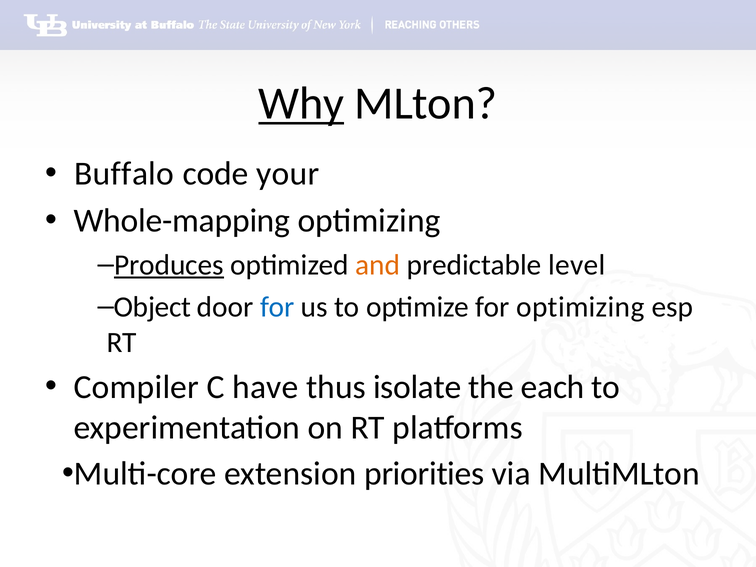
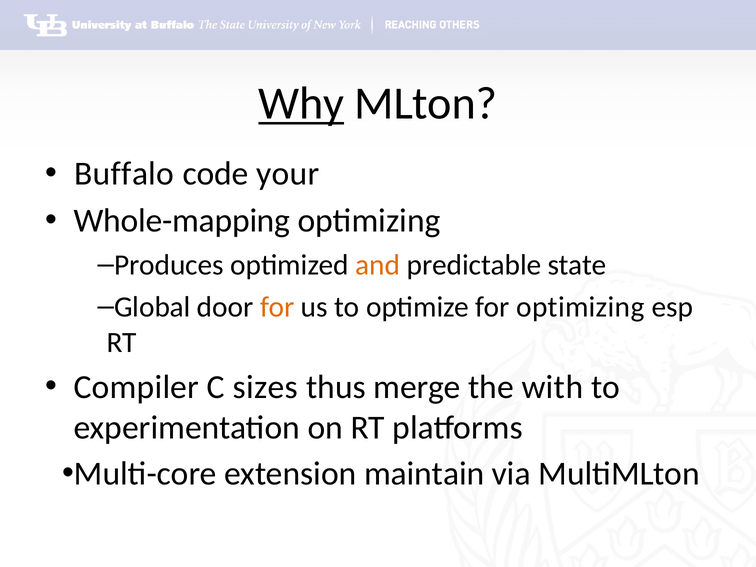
Produces underline: present -> none
level: level -> state
Object: Object -> Global
for at (277, 307) colour: blue -> orange
have: have -> sizes
isolate: isolate -> merge
each: each -> with
priorities: priorities -> maintain
